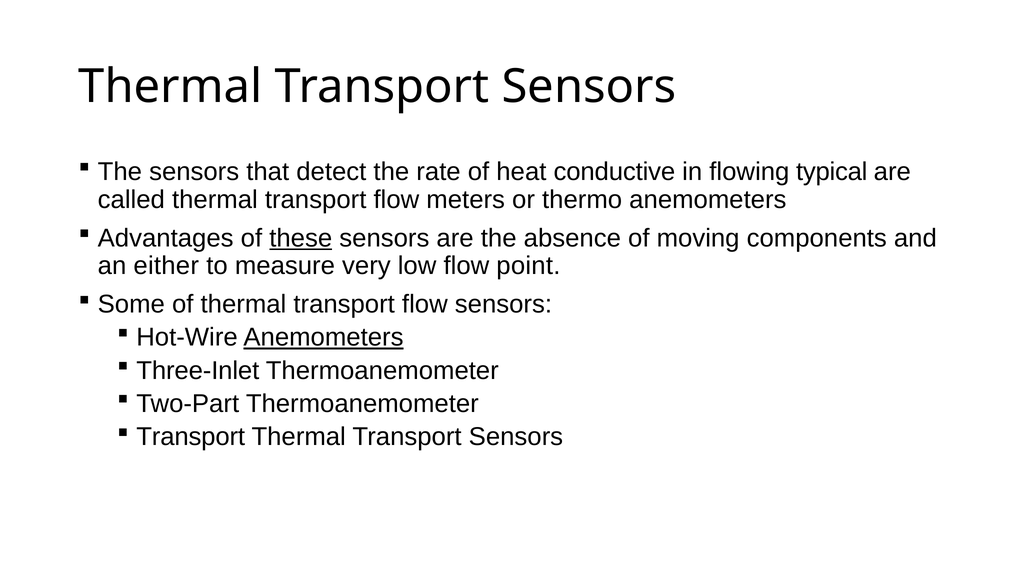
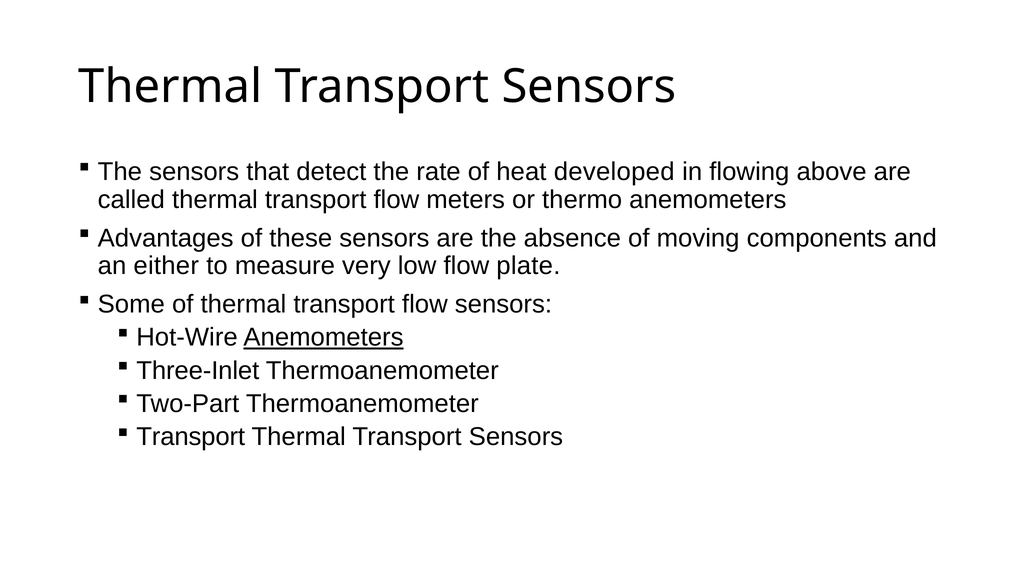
conductive: conductive -> developed
typical: typical -> above
these underline: present -> none
point: point -> plate
